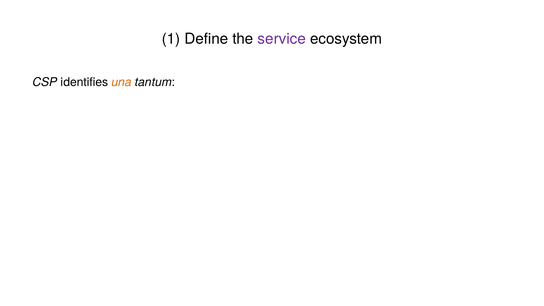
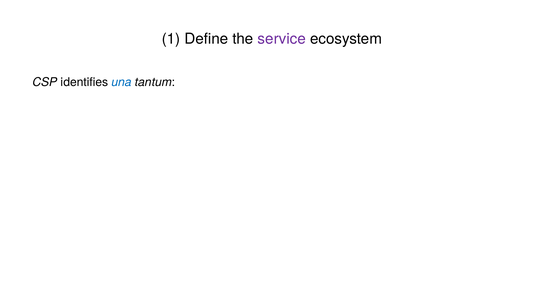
una colour: orange -> blue
